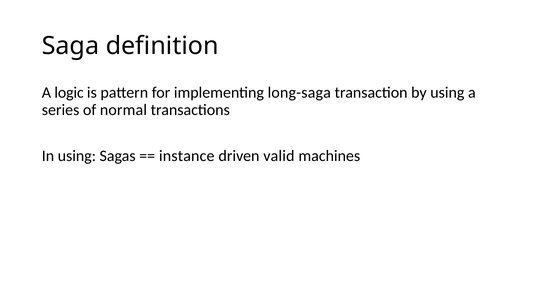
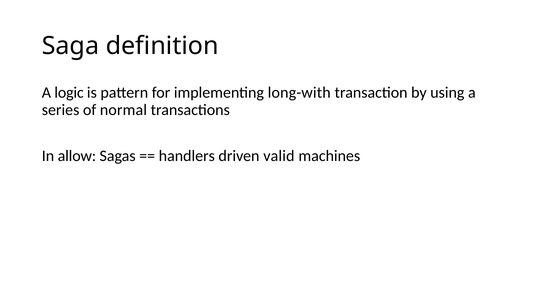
long-saga: long-saga -> long-with
In using: using -> allow
instance: instance -> handlers
